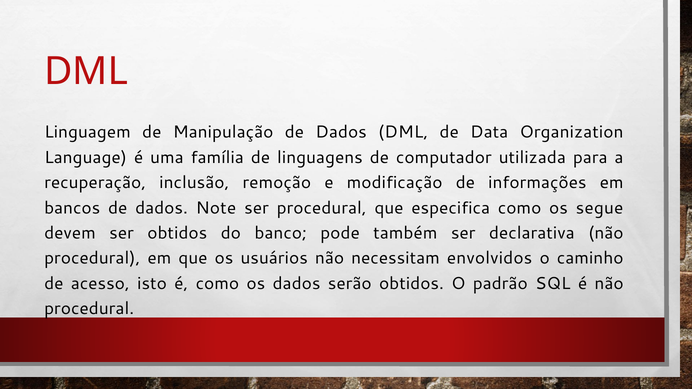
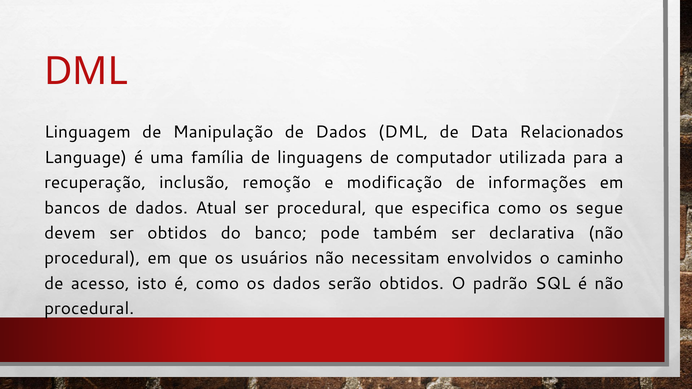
Organization: Organization -> Relacionados
Note: Note -> Atual
